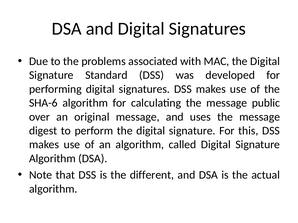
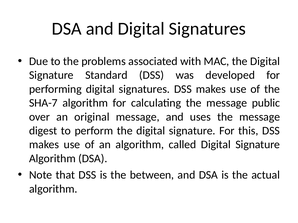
SHA-6: SHA-6 -> SHA-7
different: different -> between
